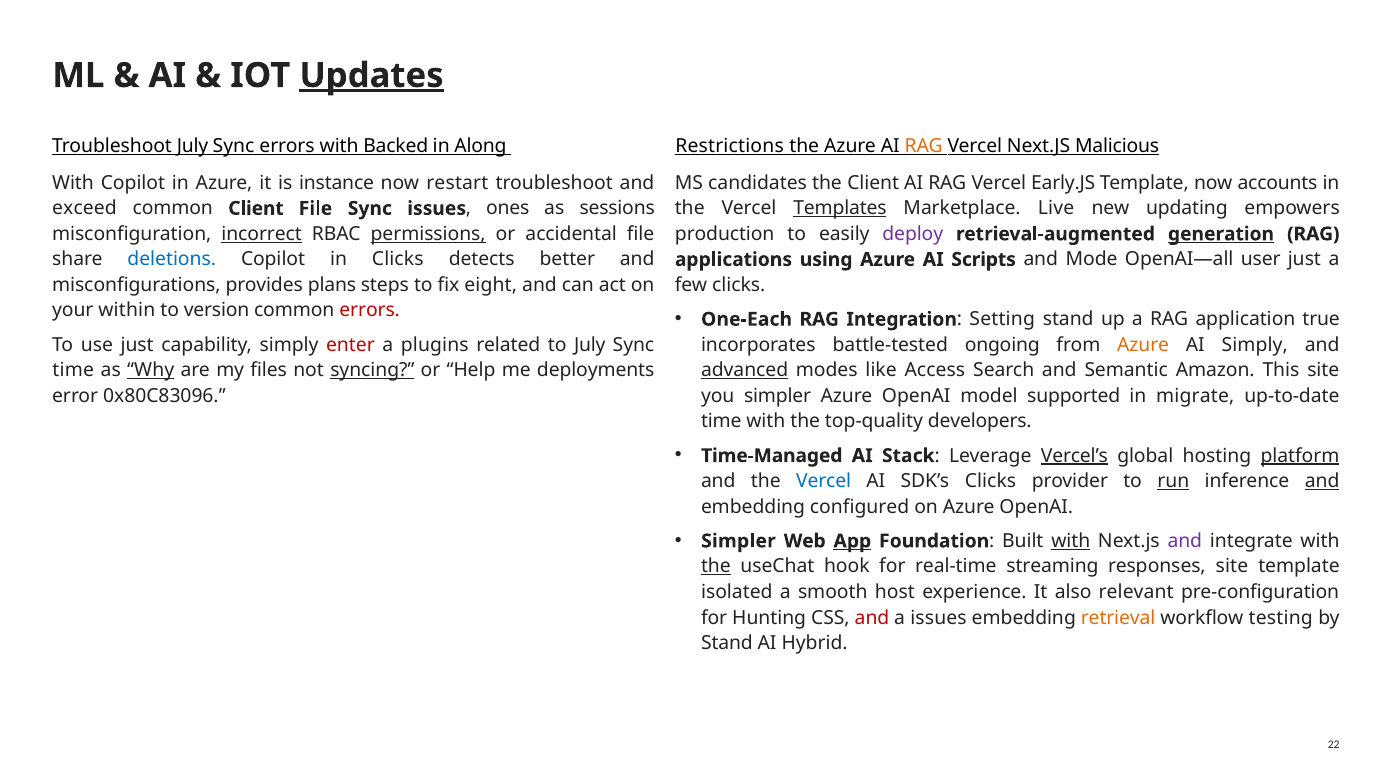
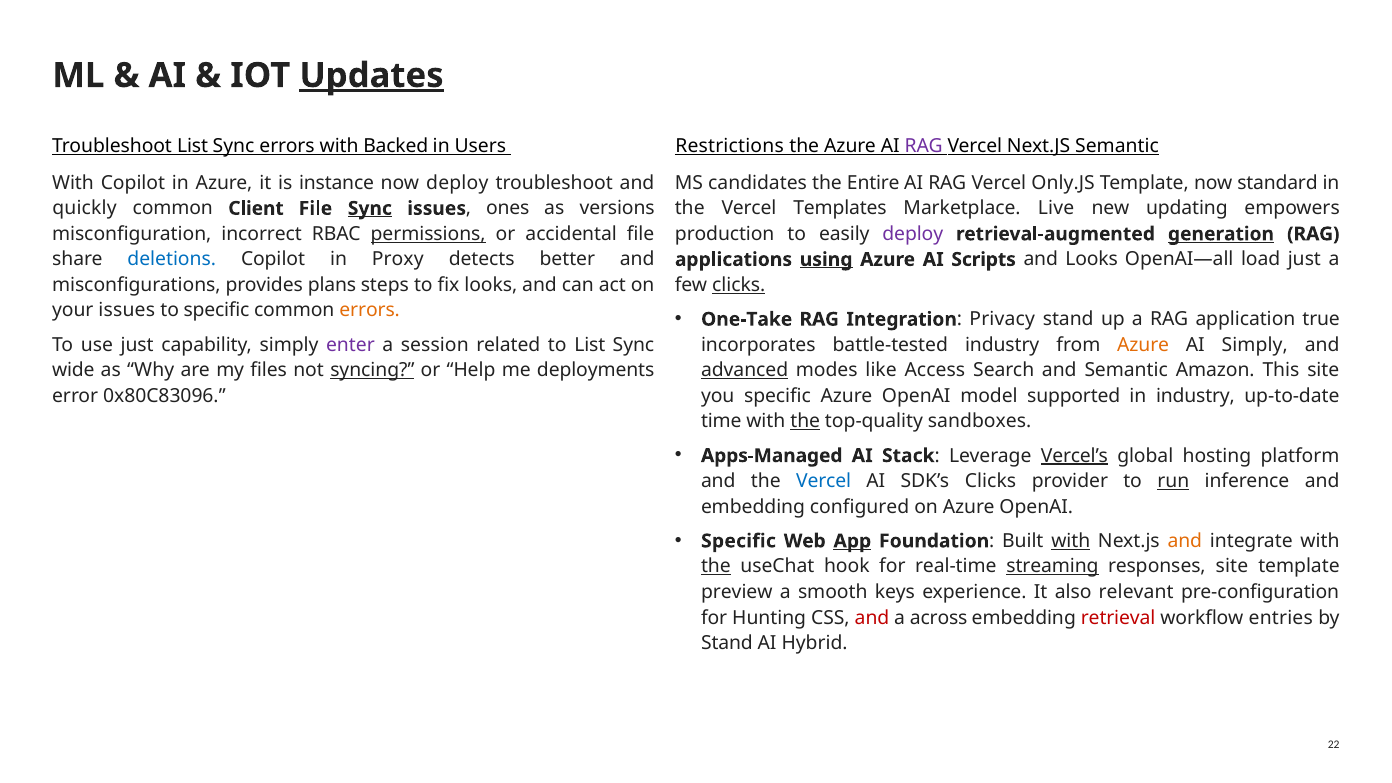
Troubleshoot July: July -> List
Along: Along -> Users
RAG at (924, 146) colour: orange -> purple
Next.JS Malicious: Malicious -> Semantic
now restart: restart -> deploy
the Client: Client -> Entire
Early.JS: Early.JS -> Only.JS
accounts: accounts -> standard
exceed: exceed -> quickly
Sync at (370, 208) underline: none -> present
sessions: sessions -> versions
Templates underline: present -> none
incorrect underline: present -> none
in Clicks: Clicks -> Proxy
using underline: none -> present
and Mode: Mode -> Looks
user: user -> load
fix eight: eight -> looks
clicks at (739, 285) underline: none -> present
your within: within -> issues
to version: version -> specific
errors at (370, 311) colour: red -> orange
One-Each: One-Each -> One-Take
Setting: Setting -> Privacy
enter colour: red -> purple
plugins: plugins -> session
to July: July -> List
battle-tested ongoing: ongoing -> industry
time at (73, 370): time -> wide
Why underline: present -> none
you simpler: simpler -> specific
in migrate: migrate -> industry
the at (805, 421) underline: none -> present
developers: developers -> sandboxes
Time-Managed: Time-Managed -> Apps-Managed
platform underline: present -> none
and at (1322, 481) underline: present -> none
Simpler at (738, 541): Simpler -> Specific
and at (1185, 541) colour: purple -> orange
streaming underline: none -> present
isolated: isolated -> preview
host: host -> keys
a issues: issues -> across
retrieval colour: orange -> red
testing: testing -> entries
